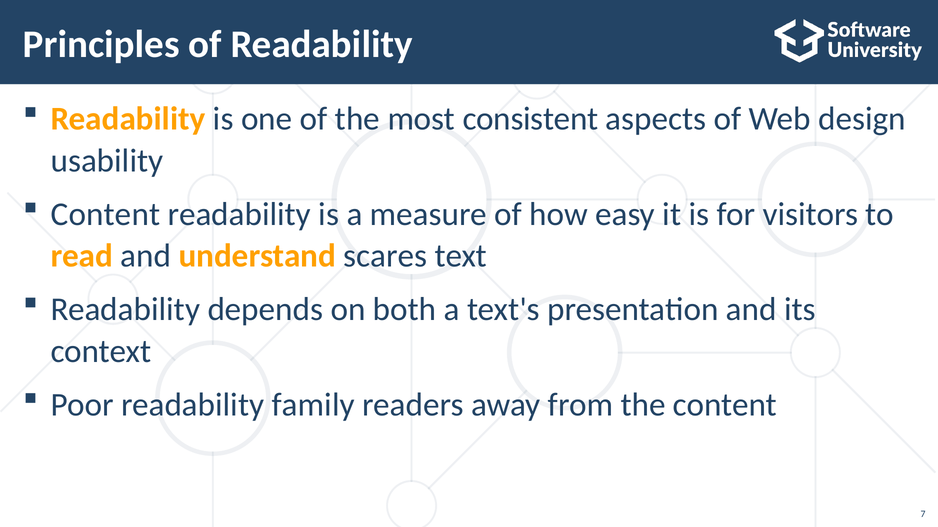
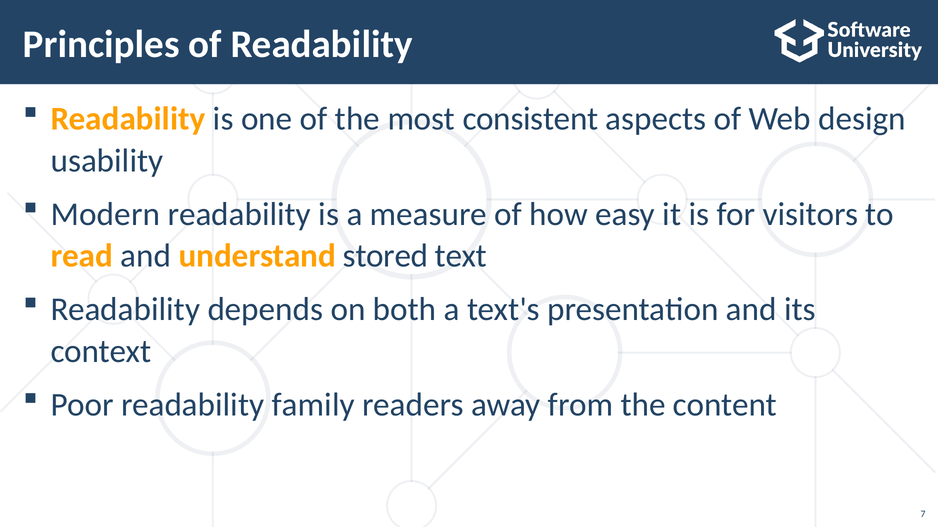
Content at (105, 214): Content -> Modern
scares: scares -> stored
